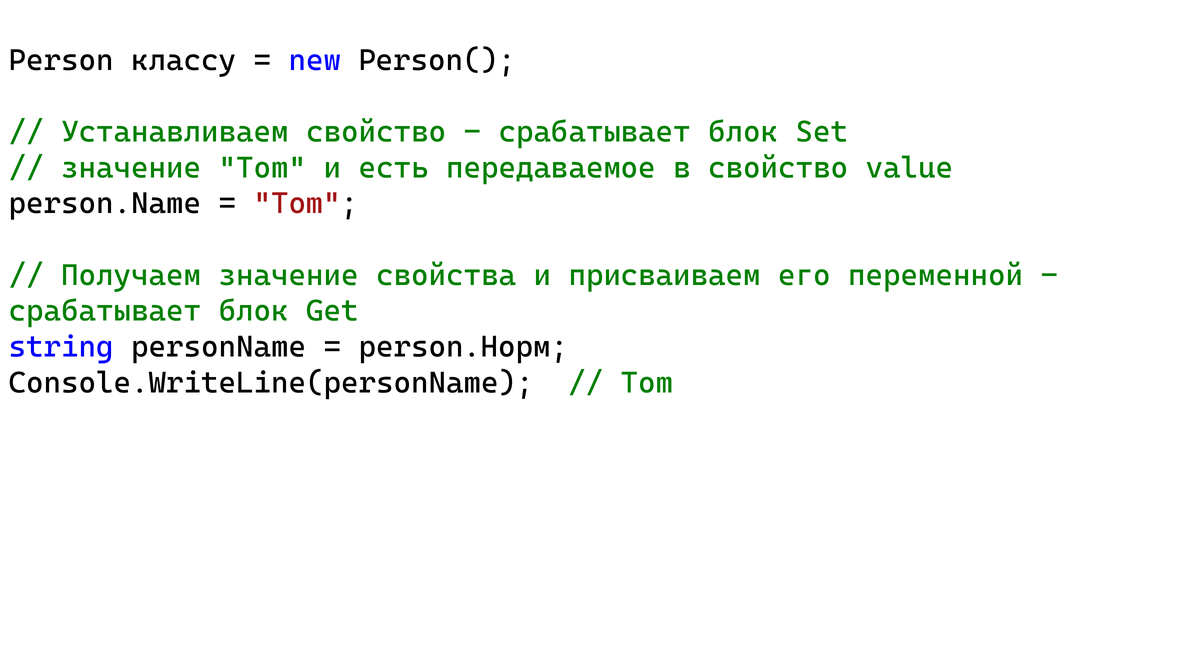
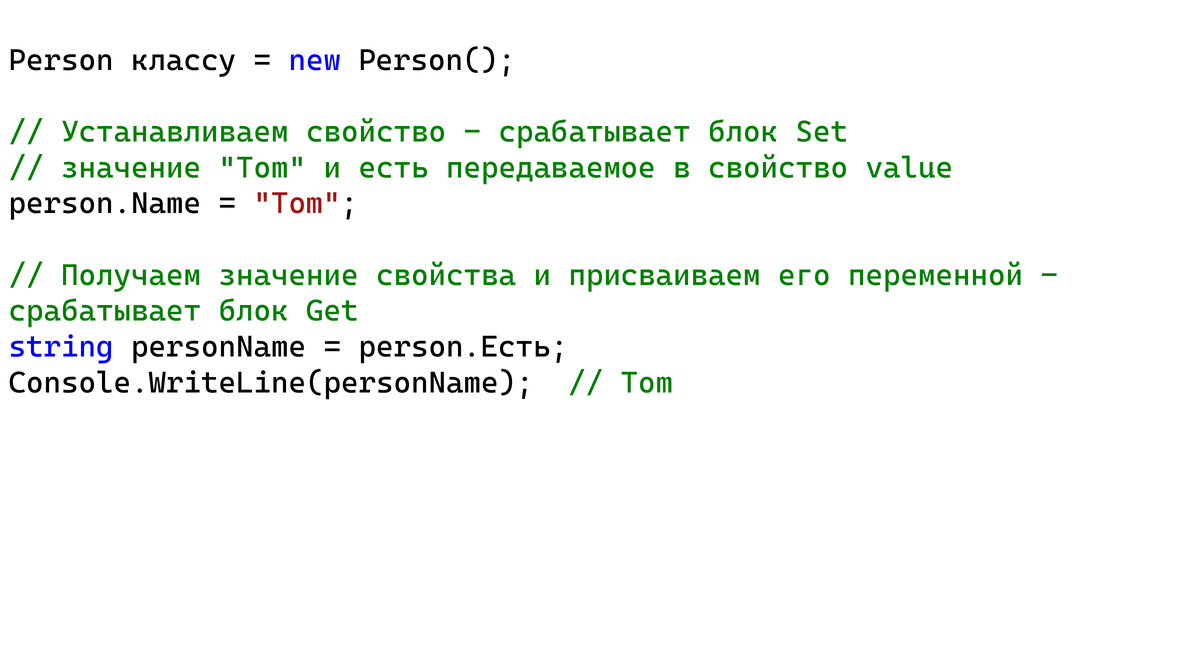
person.Норм: person.Норм -> person.Есть
